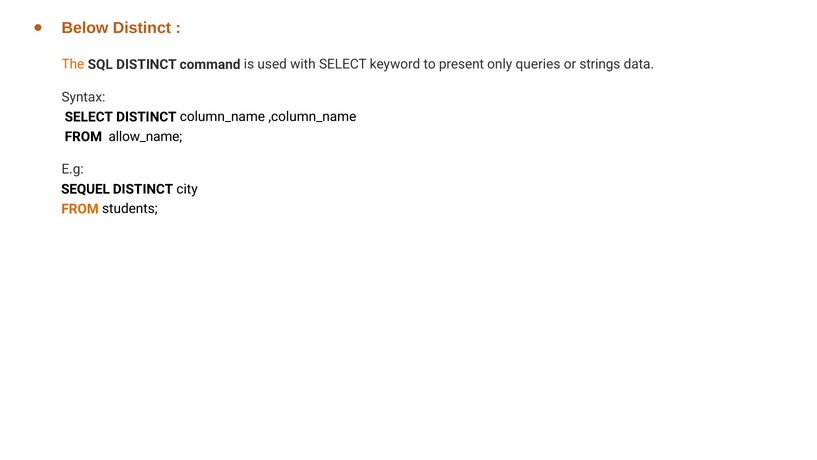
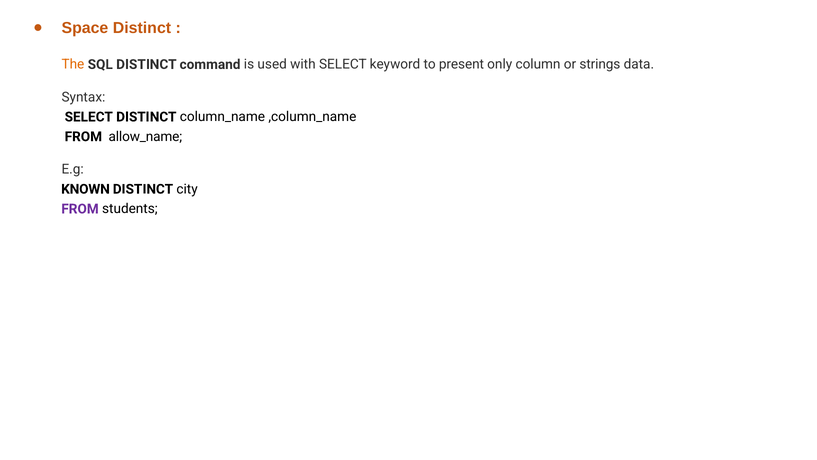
Below: Below -> Space
queries: queries -> column
SEQUEL: SEQUEL -> KNOWN
FROM at (80, 209) colour: orange -> purple
